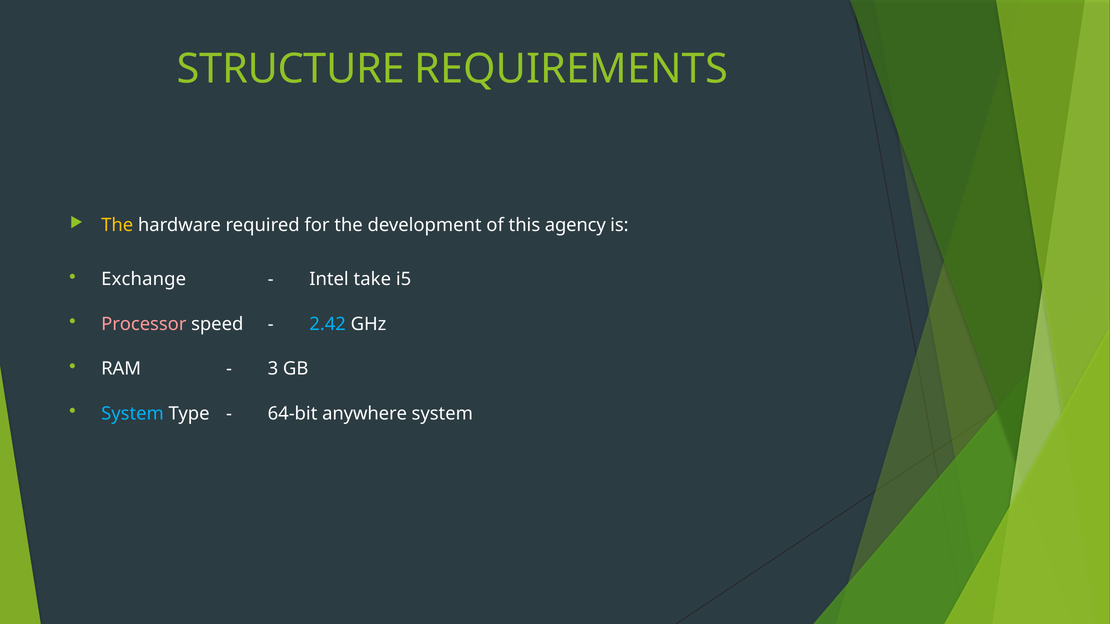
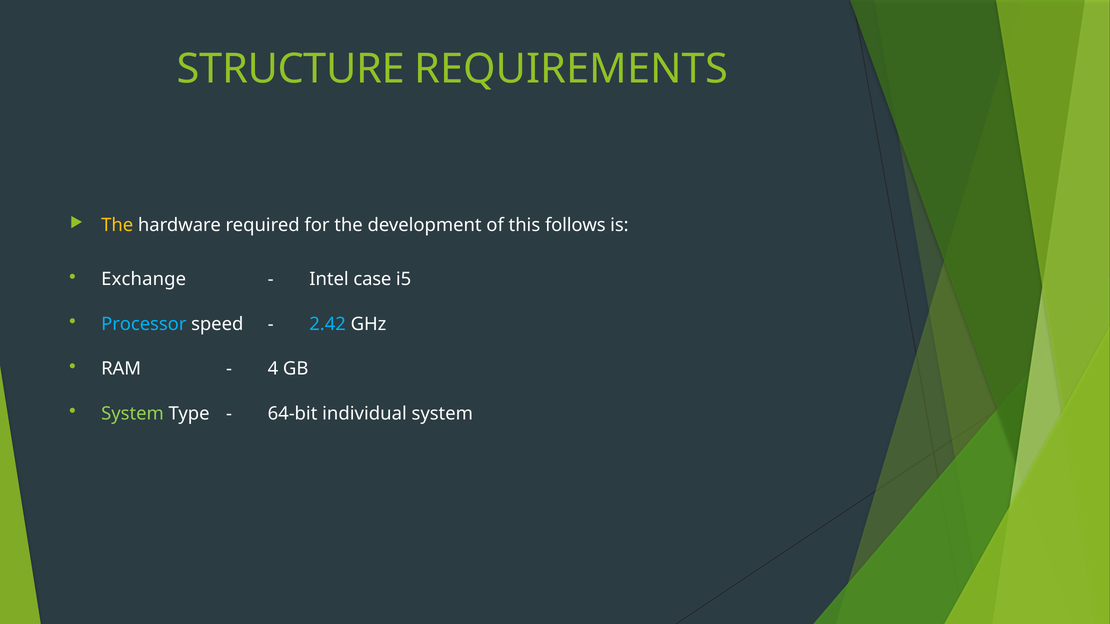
agency: agency -> follows
take: take -> case
Processor colour: pink -> light blue
3: 3 -> 4
System at (133, 414) colour: light blue -> light green
anywhere: anywhere -> individual
